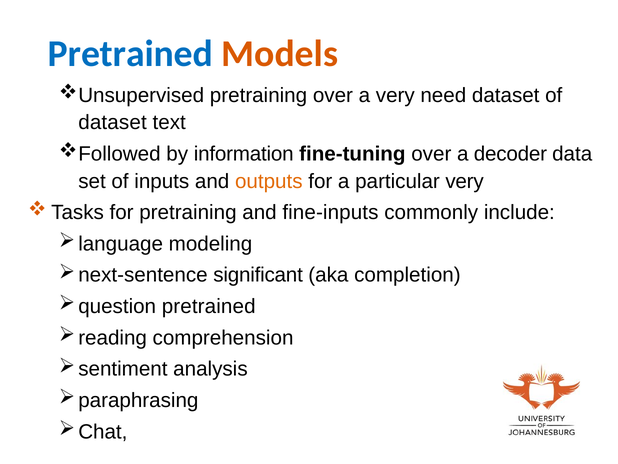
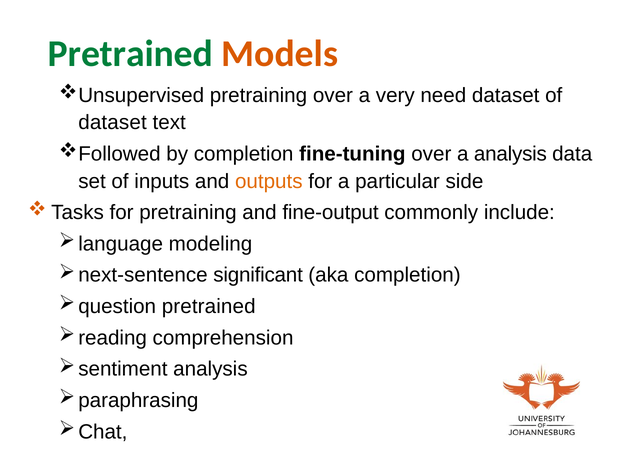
Pretrained at (130, 54) colour: blue -> green
by information: information -> completion
a decoder: decoder -> analysis
particular very: very -> side
fine-inputs: fine-inputs -> fine-output
